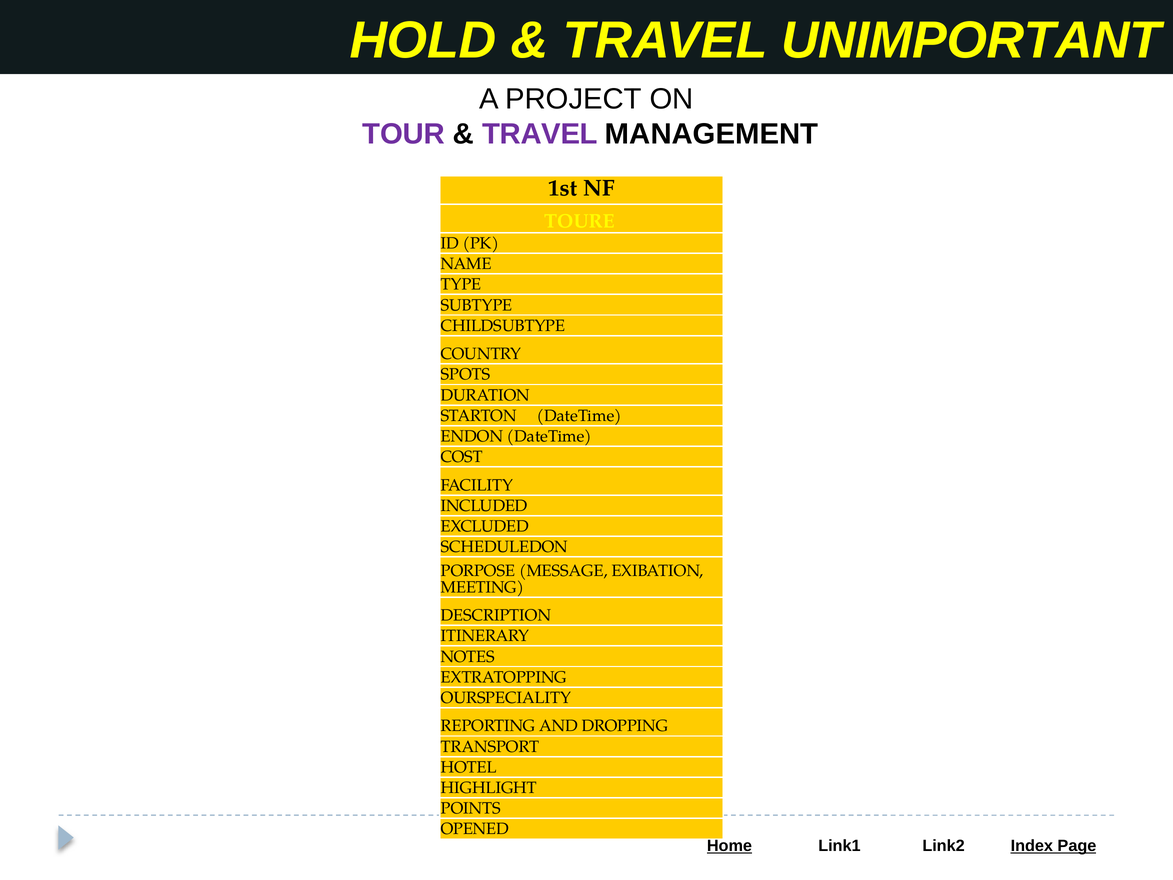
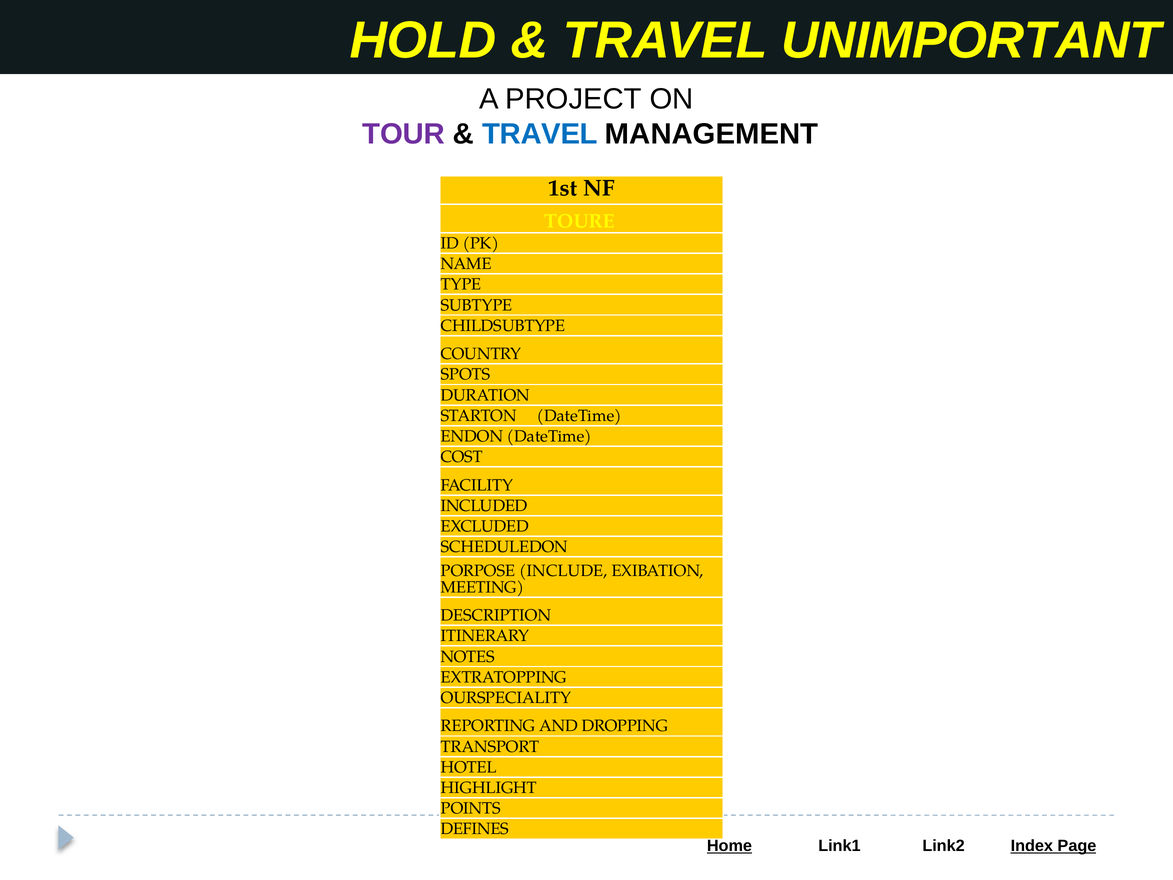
TRAVEL at (540, 134) colour: purple -> blue
MESSAGE: MESSAGE -> INCLUDE
OPENED: OPENED -> DEFINES
